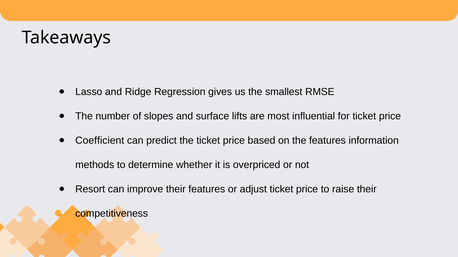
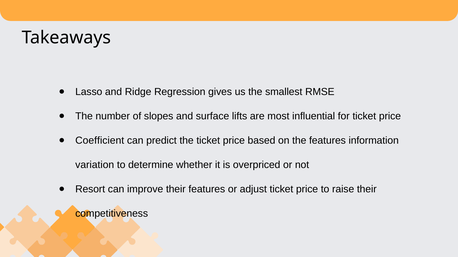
methods: methods -> variation
